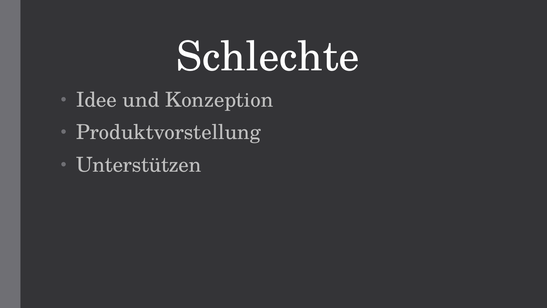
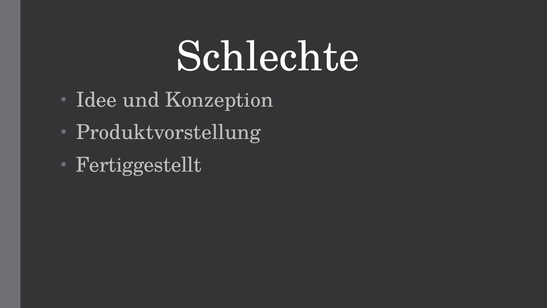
Unterstützen: Unterstützen -> Fertiggestellt
